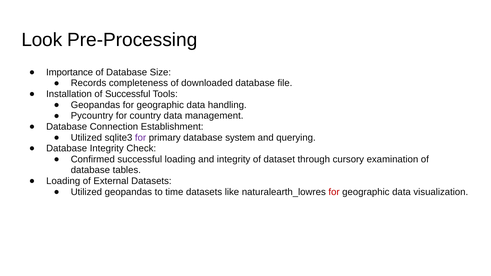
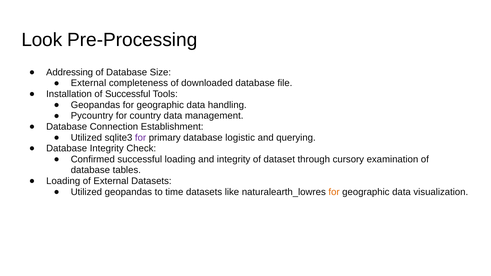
Importance: Importance -> Addressing
Records at (89, 83): Records -> External
system: system -> logistic
for at (334, 192) colour: red -> orange
